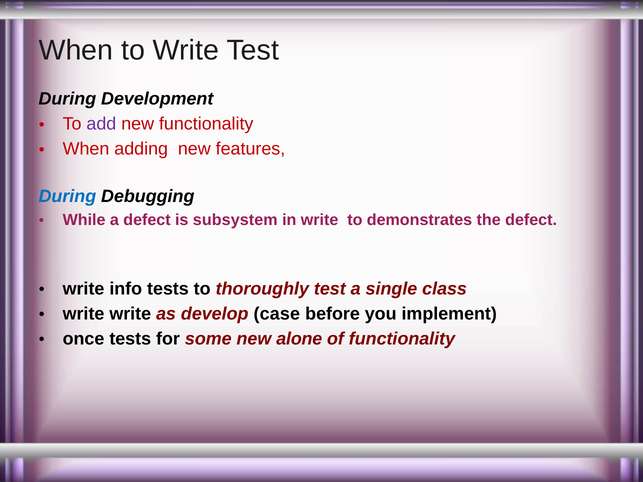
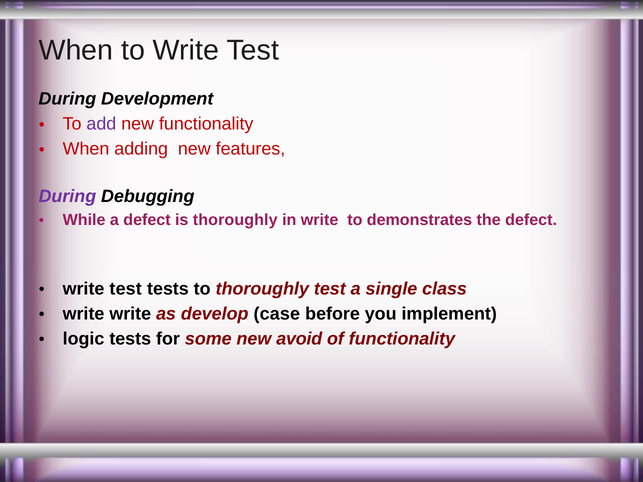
During at (67, 197) colour: blue -> purple
is subsystem: subsystem -> thoroughly
info at (126, 289): info -> test
once: once -> logic
alone: alone -> avoid
